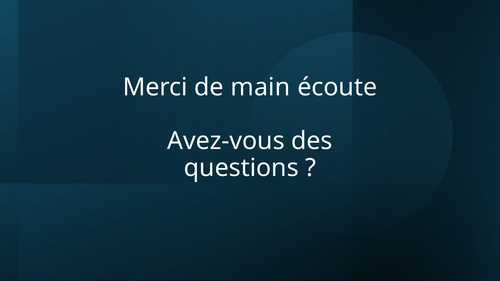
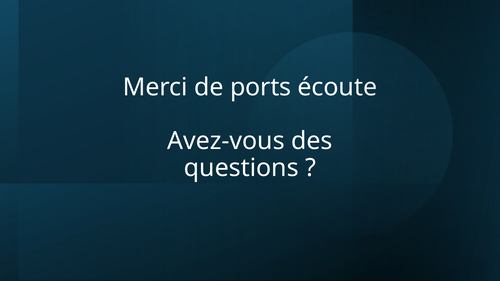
main: main -> ports
